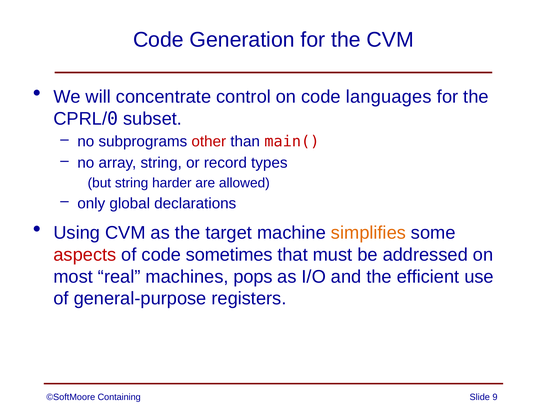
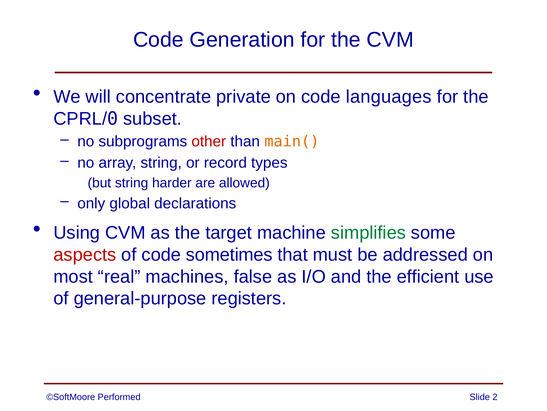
control: control -> private
main( colour: red -> orange
simplifies colour: orange -> green
pops: pops -> false
Containing: Containing -> Performed
9: 9 -> 2
